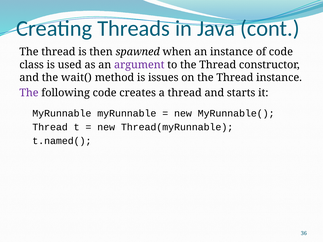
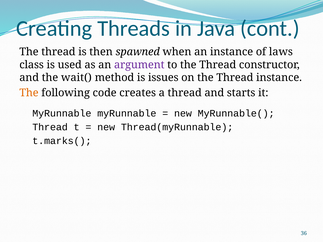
of code: code -> laws
The at (29, 93) colour: purple -> orange
t.named(: t.named( -> t.marks(
